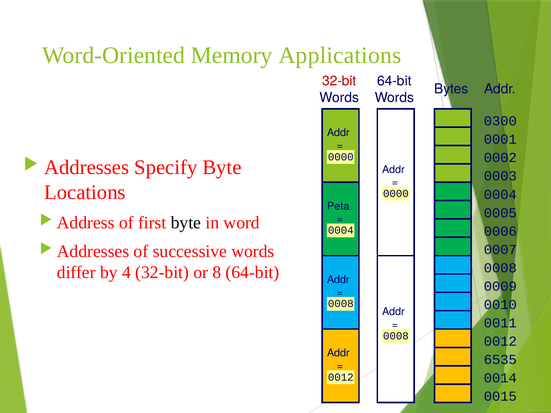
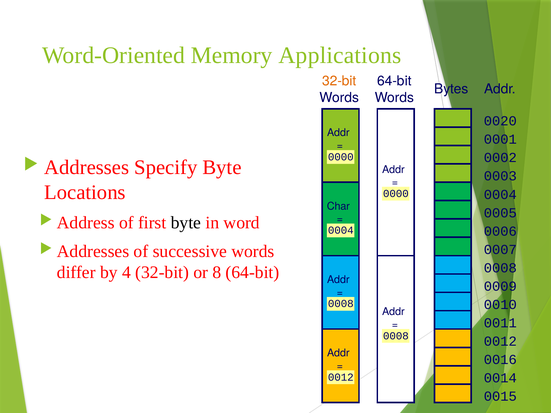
32-bit at (339, 81) colour: red -> orange
0300: 0300 -> 0020
Peta: Peta -> Char
6535: 6535 -> 0016
